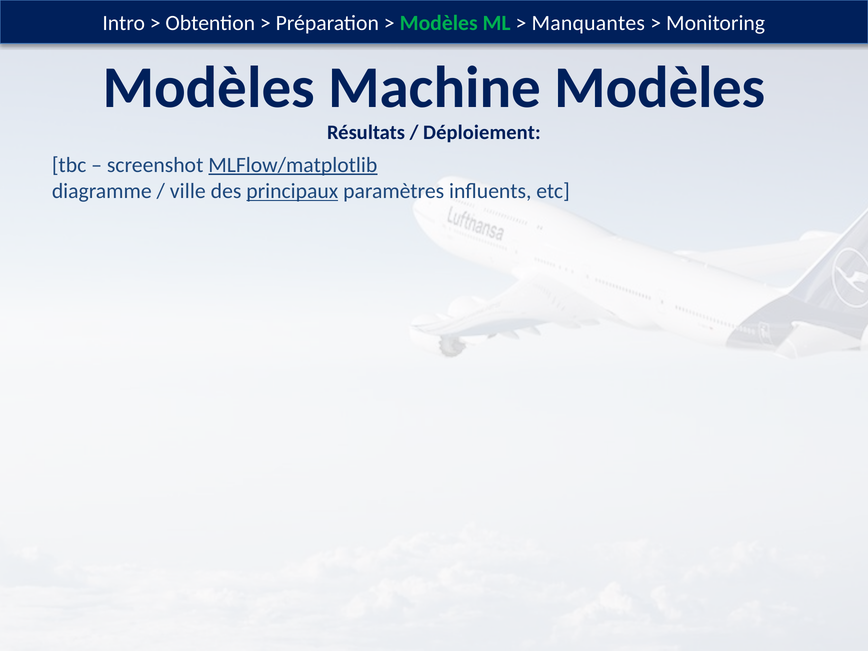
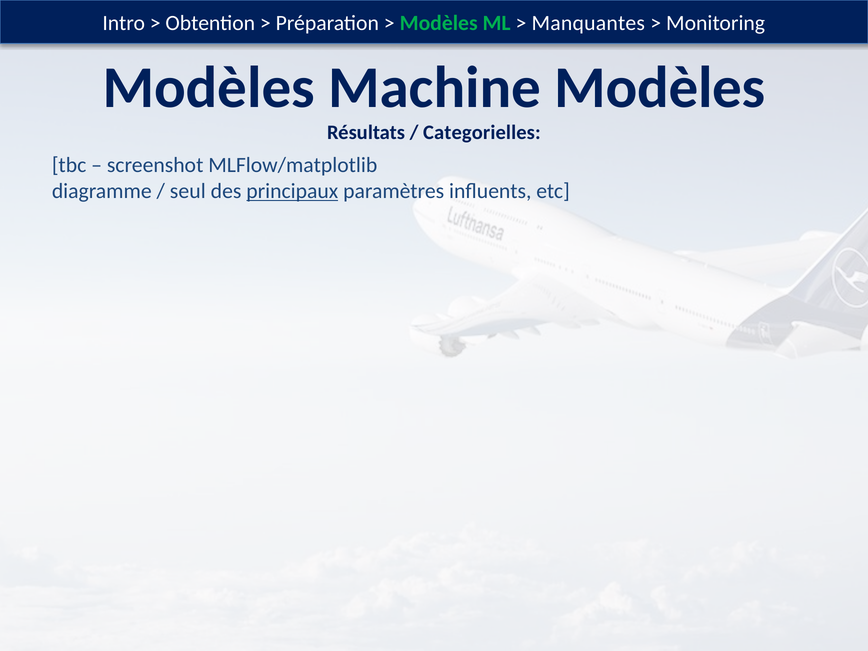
Déploiement: Déploiement -> Categorielles
MLFlow/matplotlib underline: present -> none
ville: ville -> seul
